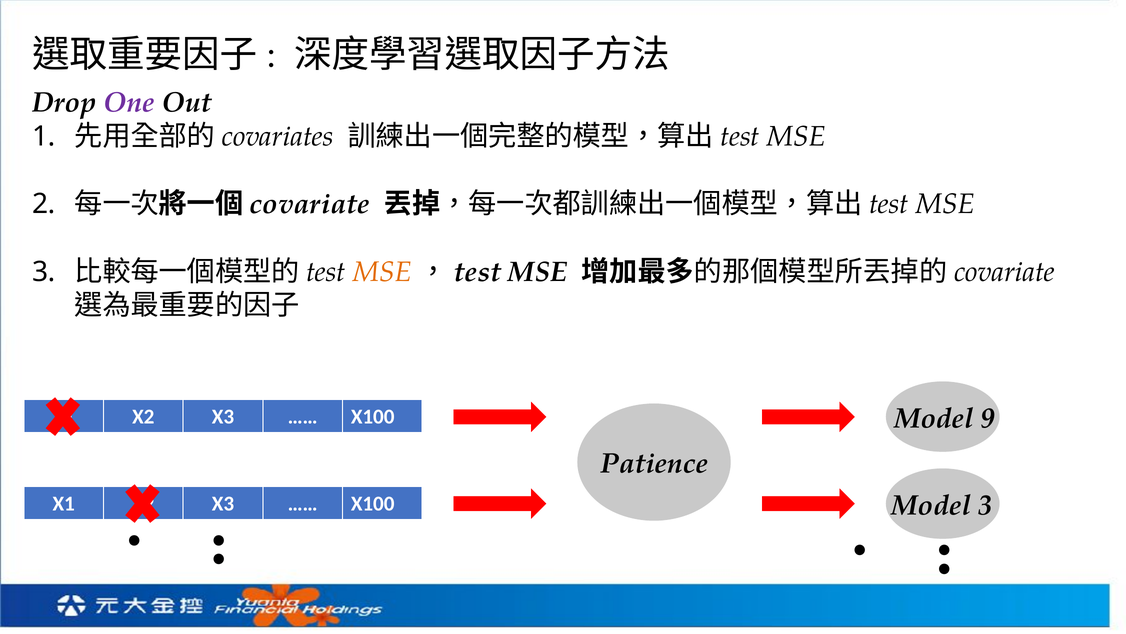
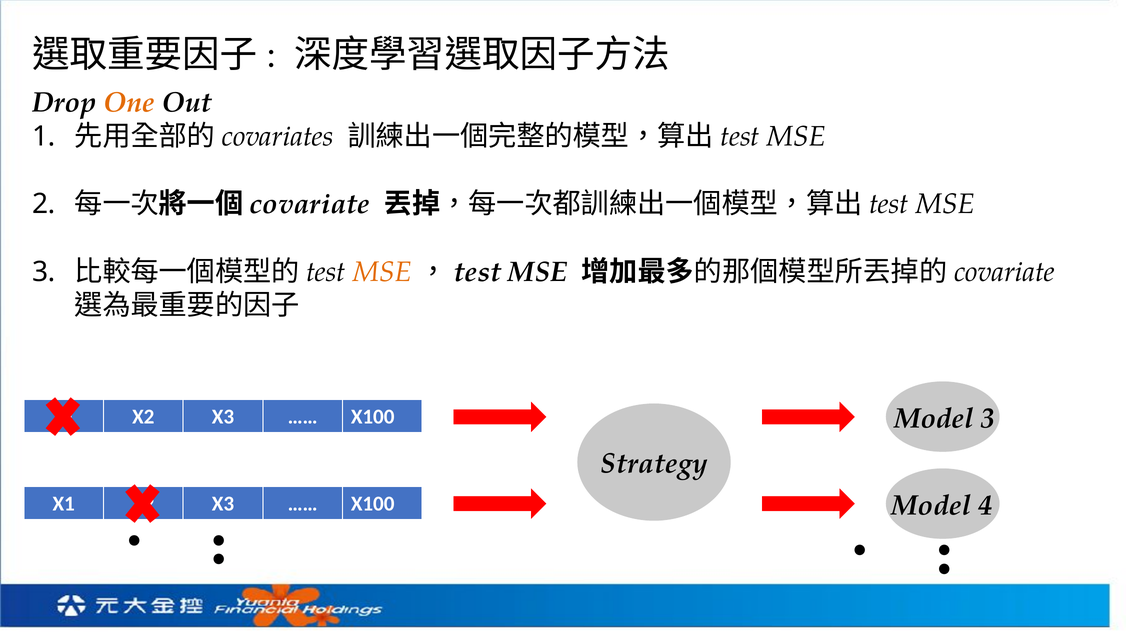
One colour: purple -> orange
Model 9: 9 -> 3
Patience: Patience -> Strategy
Model 3: 3 -> 4
